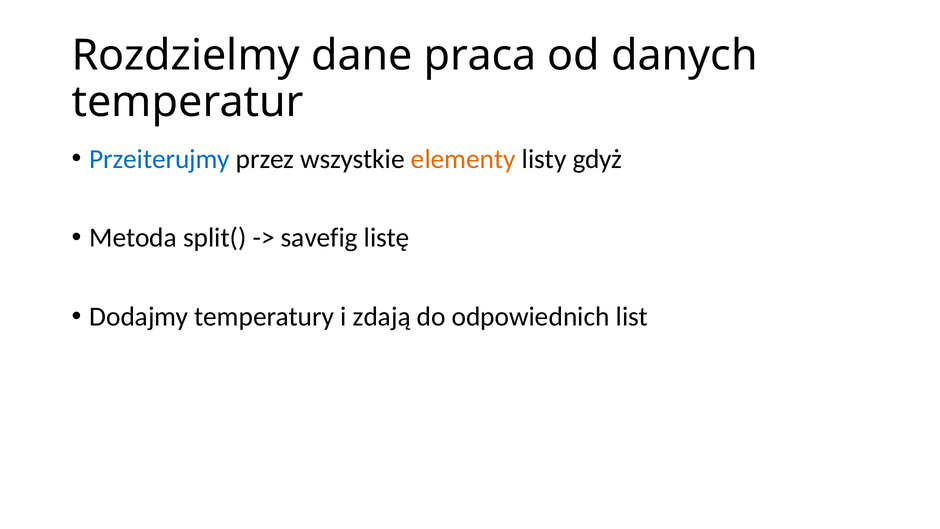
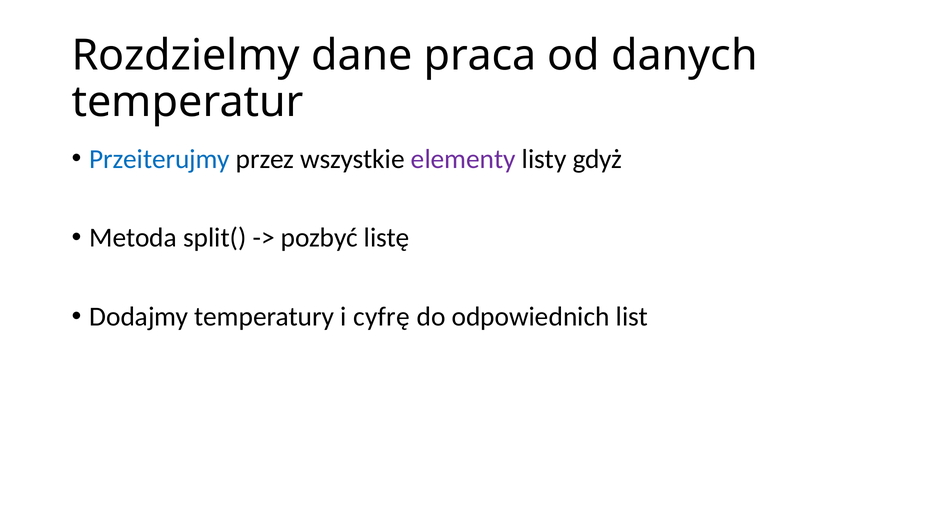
elementy colour: orange -> purple
savefig: savefig -> pozbyć
zdają: zdają -> cyfrę
